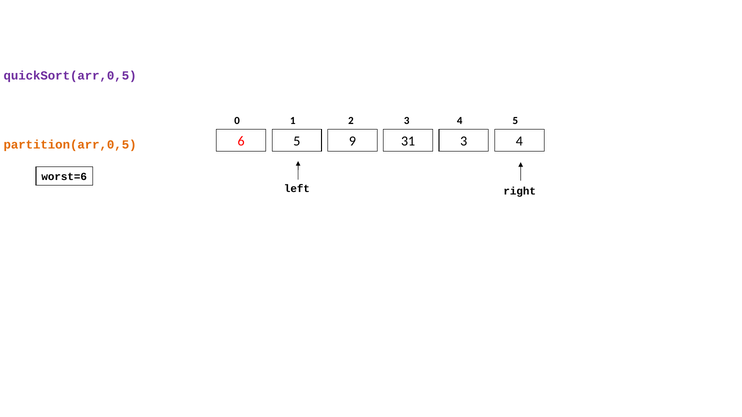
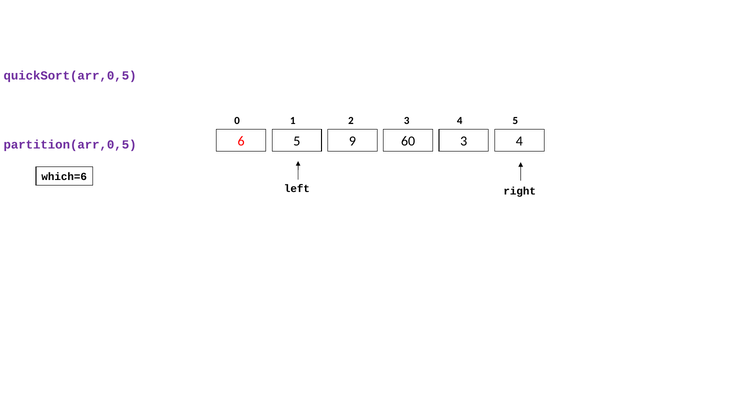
31: 31 -> 60
partition(arr,0,5 colour: orange -> purple
worst=6: worst=6 -> which=6
